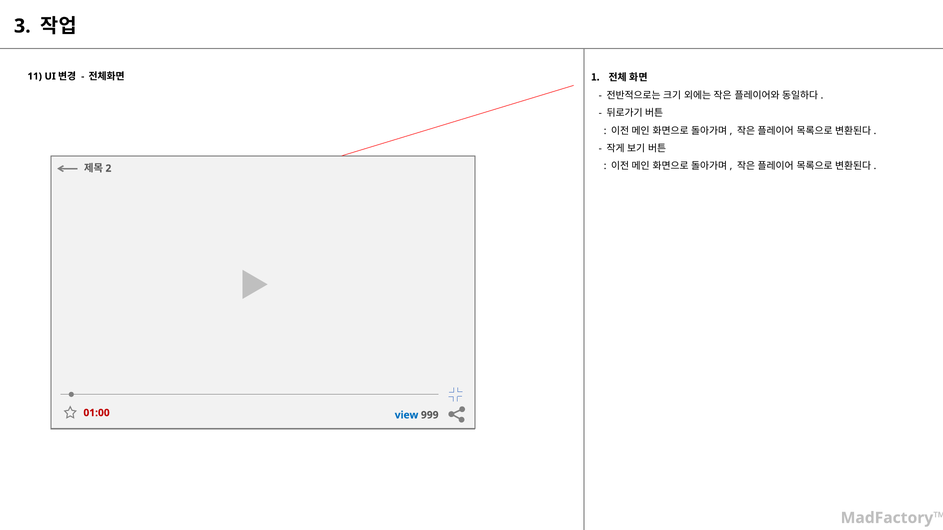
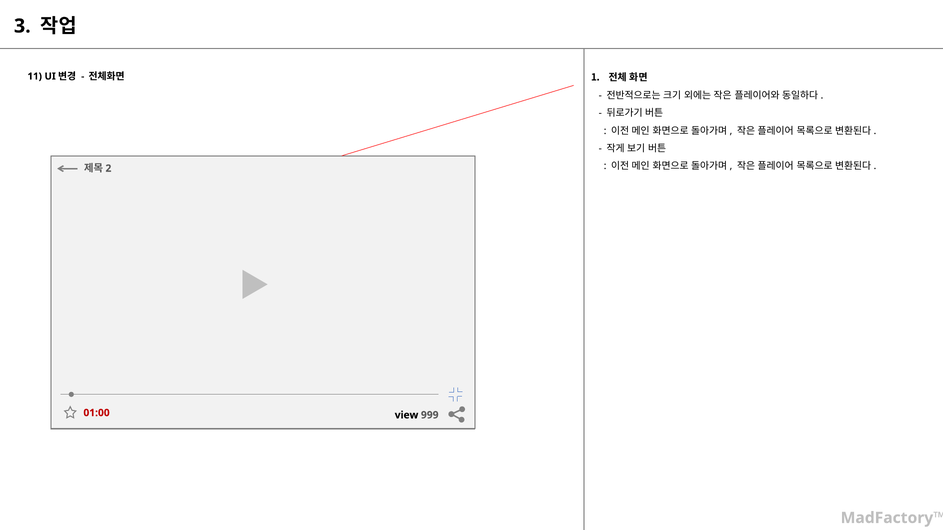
view colour: blue -> black
